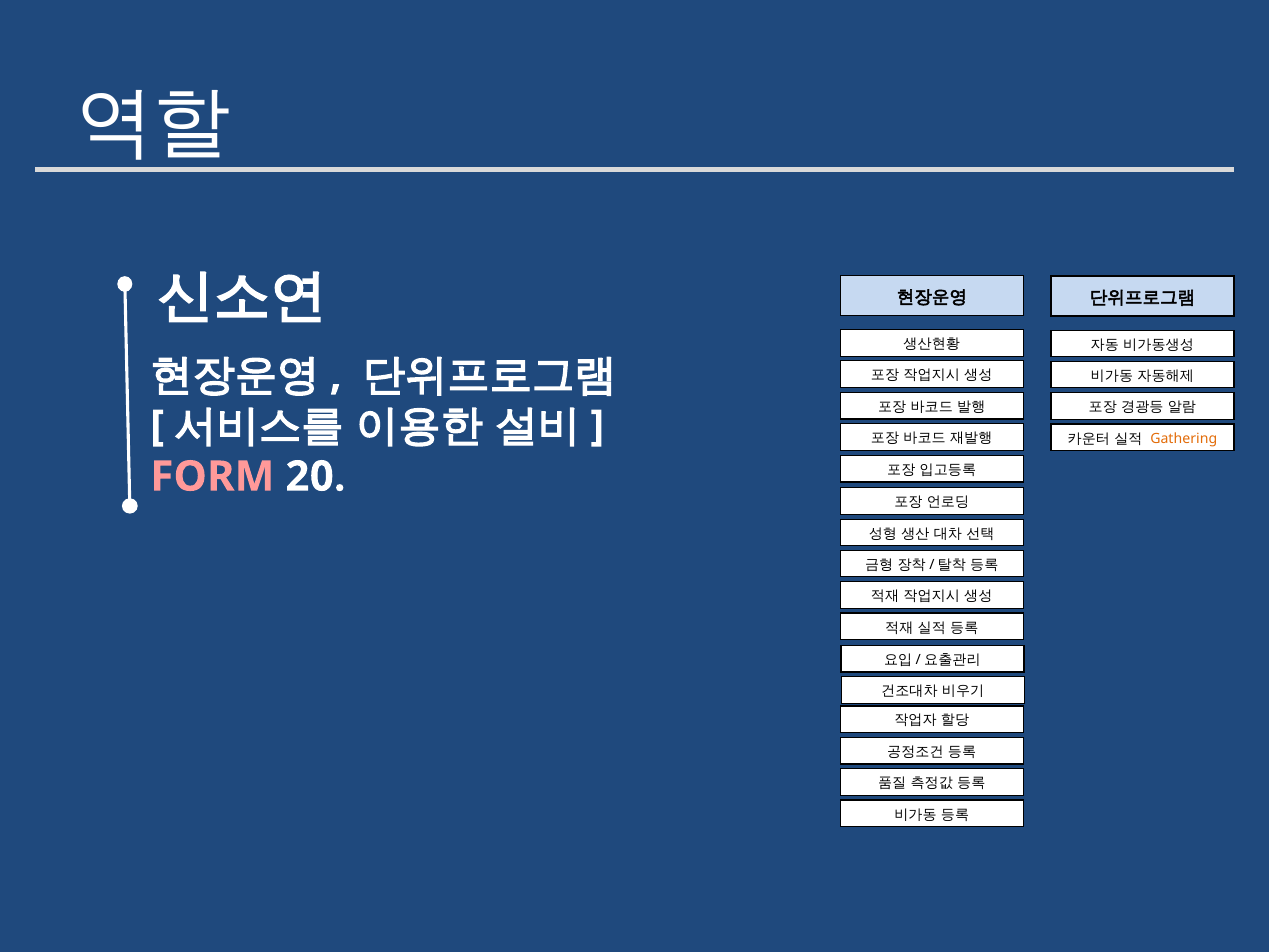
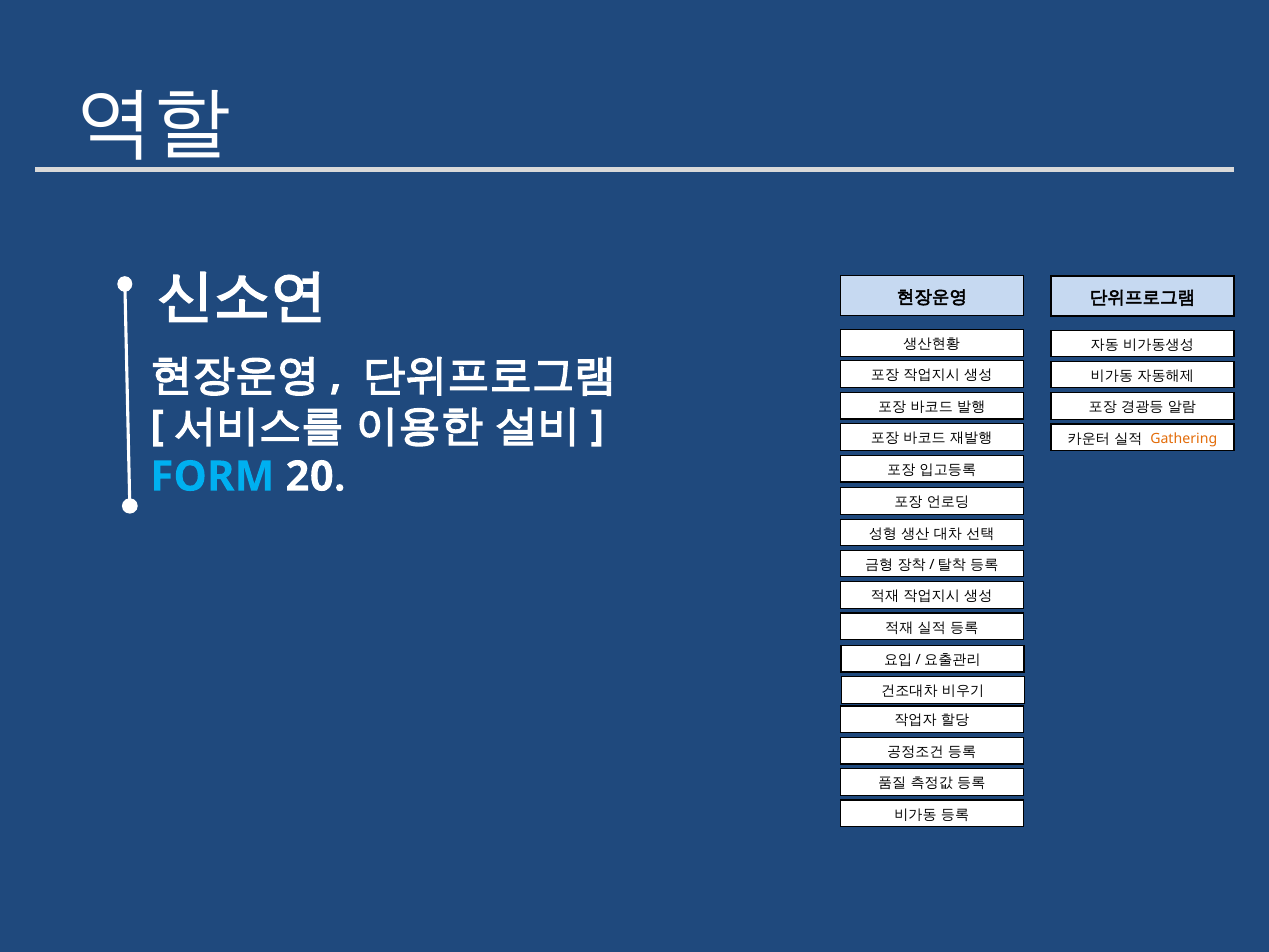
FORM colour: pink -> light blue
